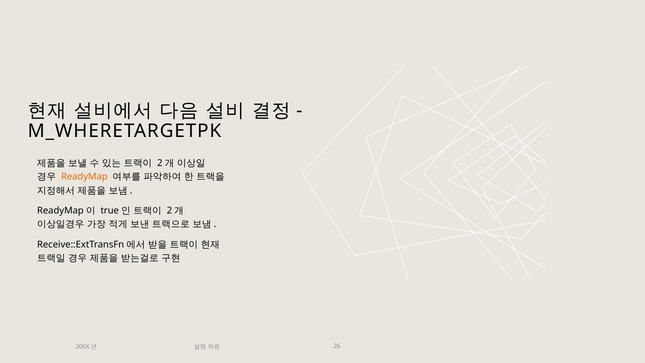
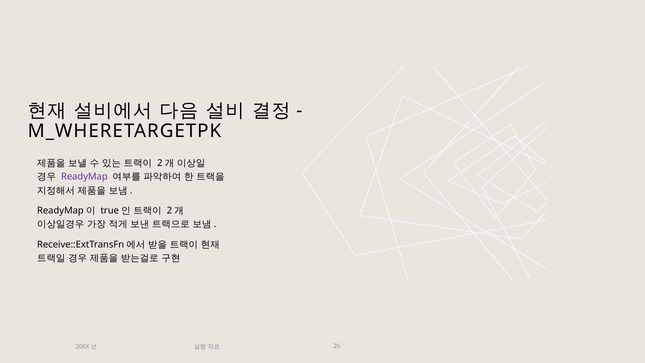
ReadyMap colour: orange -> purple
